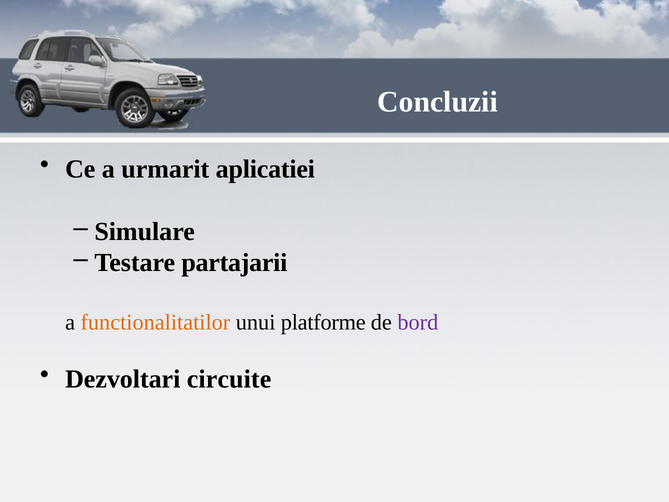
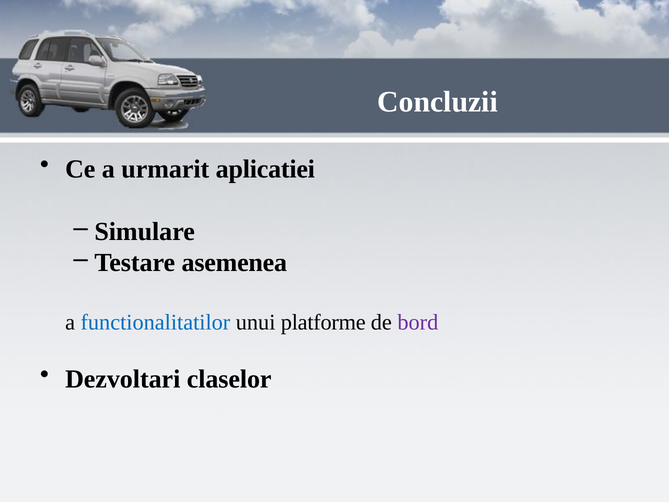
partajarii: partajarii -> asemenea
functionalitatilor colour: orange -> blue
circuite: circuite -> claselor
